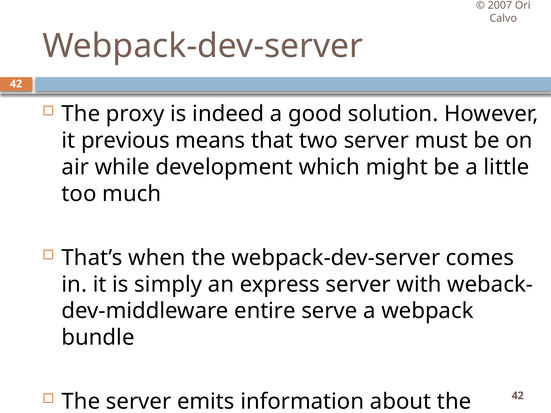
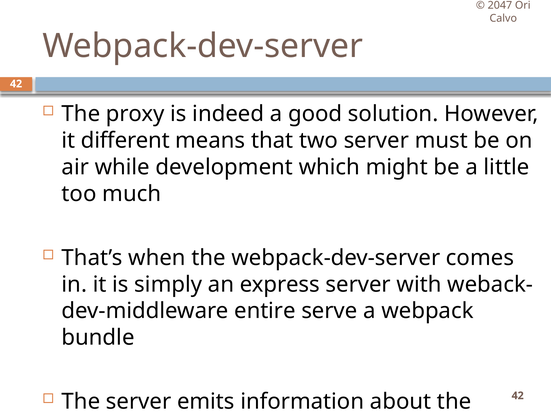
2007: 2007 -> 2047
previous: previous -> different
